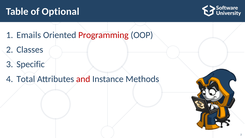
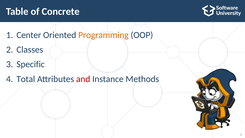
Optional: Optional -> Concrete
Emails: Emails -> Center
Programming colour: red -> orange
